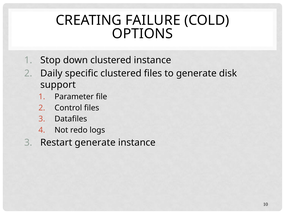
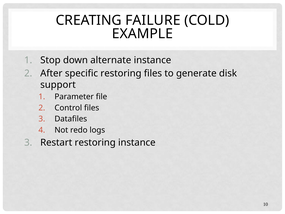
OPTIONS: OPTIONS -> EXAMPLE
down clustered: clustered -> alternate
Daily: Daily -> After
specific clustered: clustered -> restoring
Restart generate: generate -> restoring
